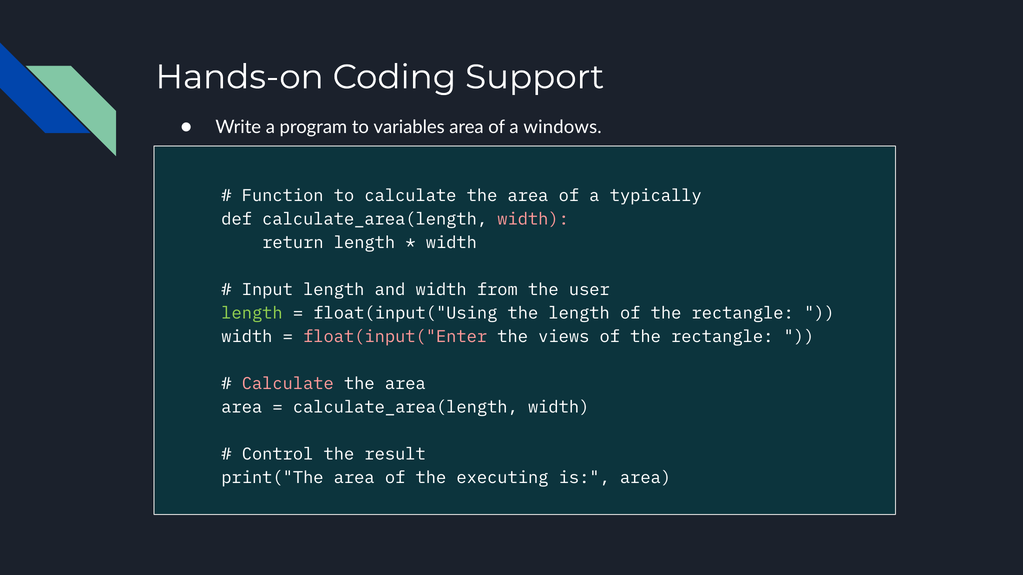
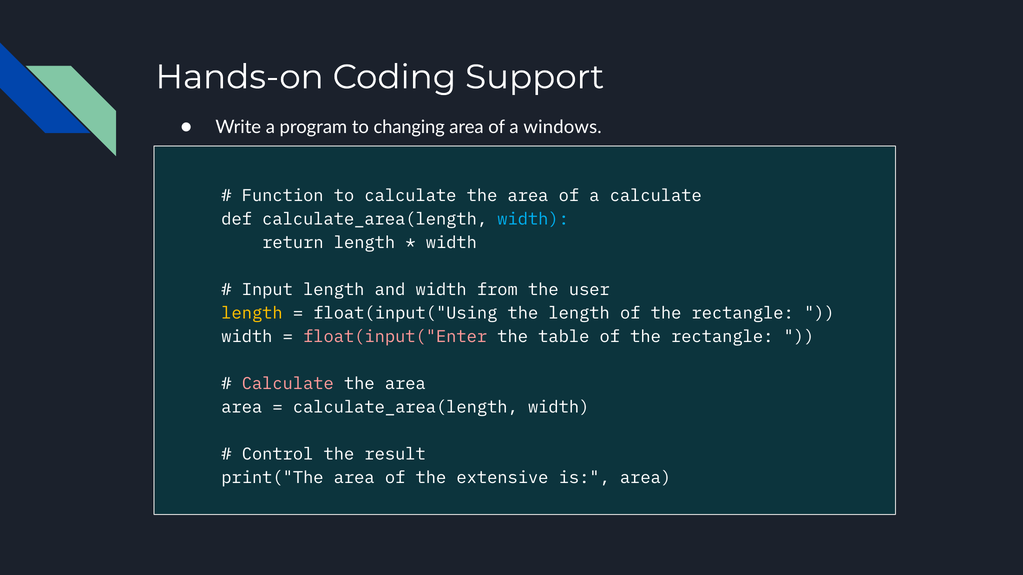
variables: variables -> changing
a typically: typically -> calculate
width at (533, 219) colour: pink -> light blue
length at (252, 313) colour: light green -> yellow
views: views -> table
executing: executing -> extensive
